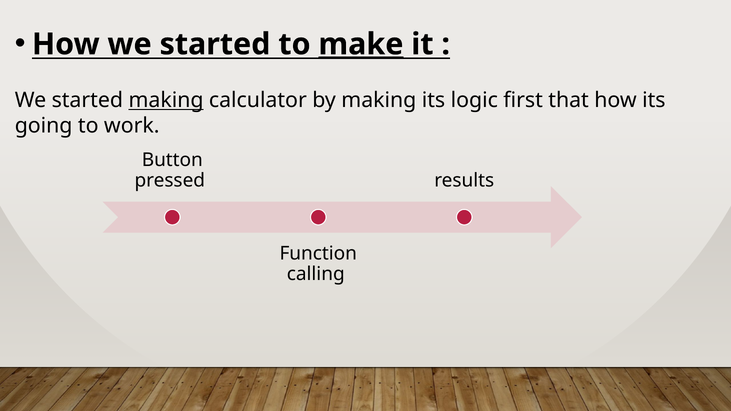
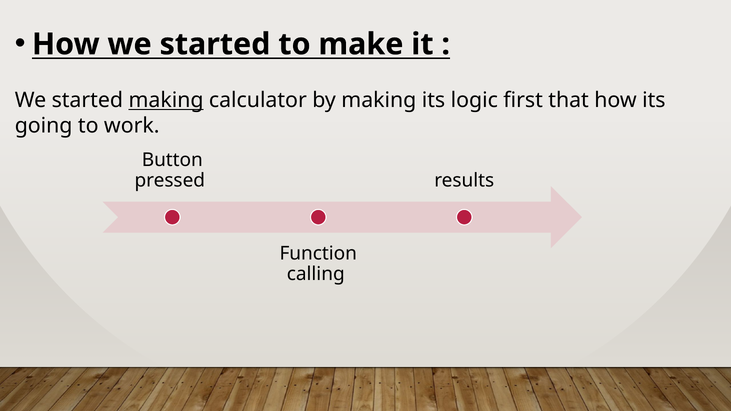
make underline: present -> none
